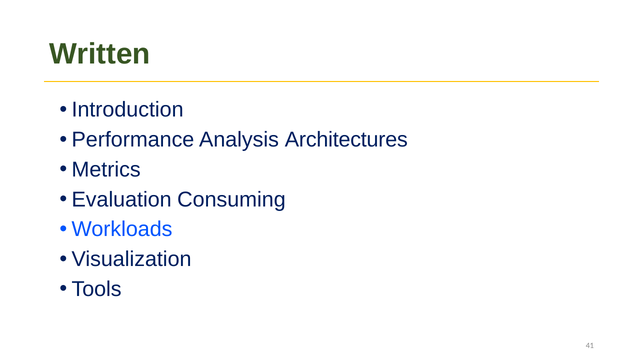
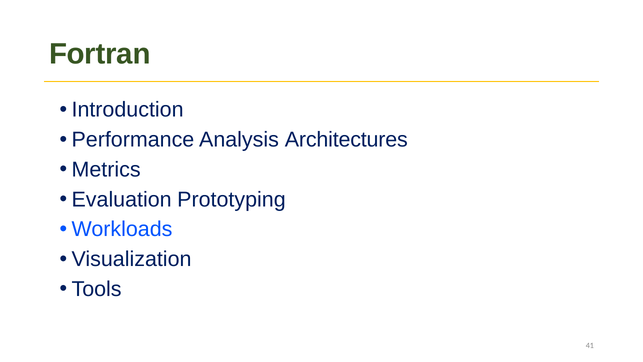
Written: Written -> Fortran
Consuming: Consuming -> Prototyping
